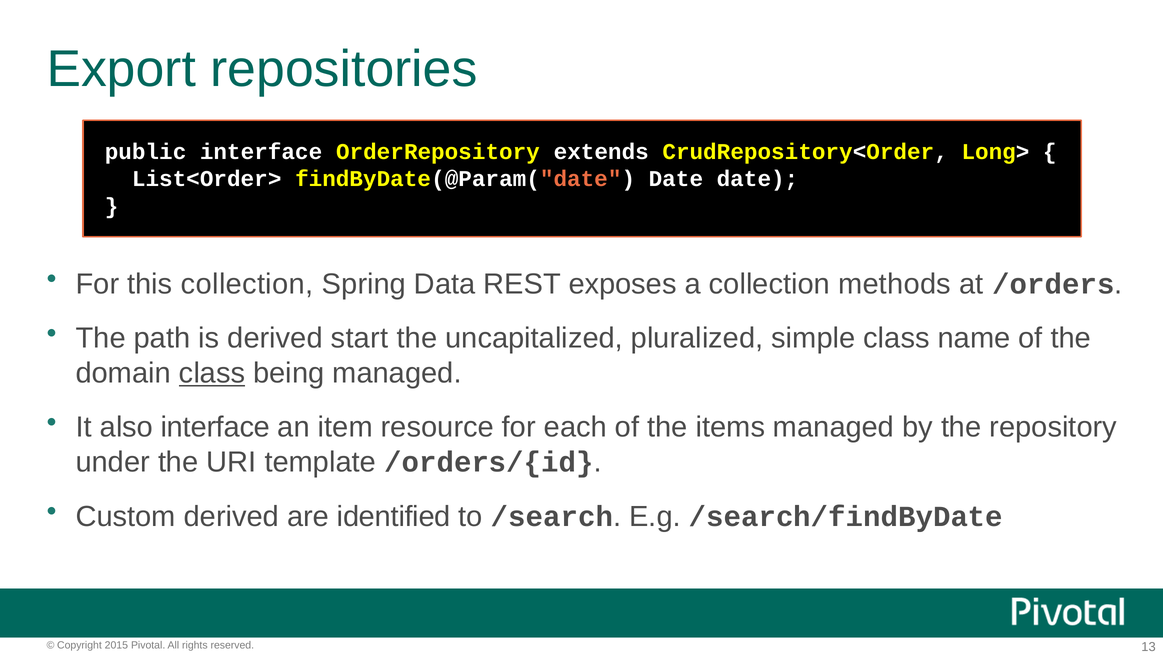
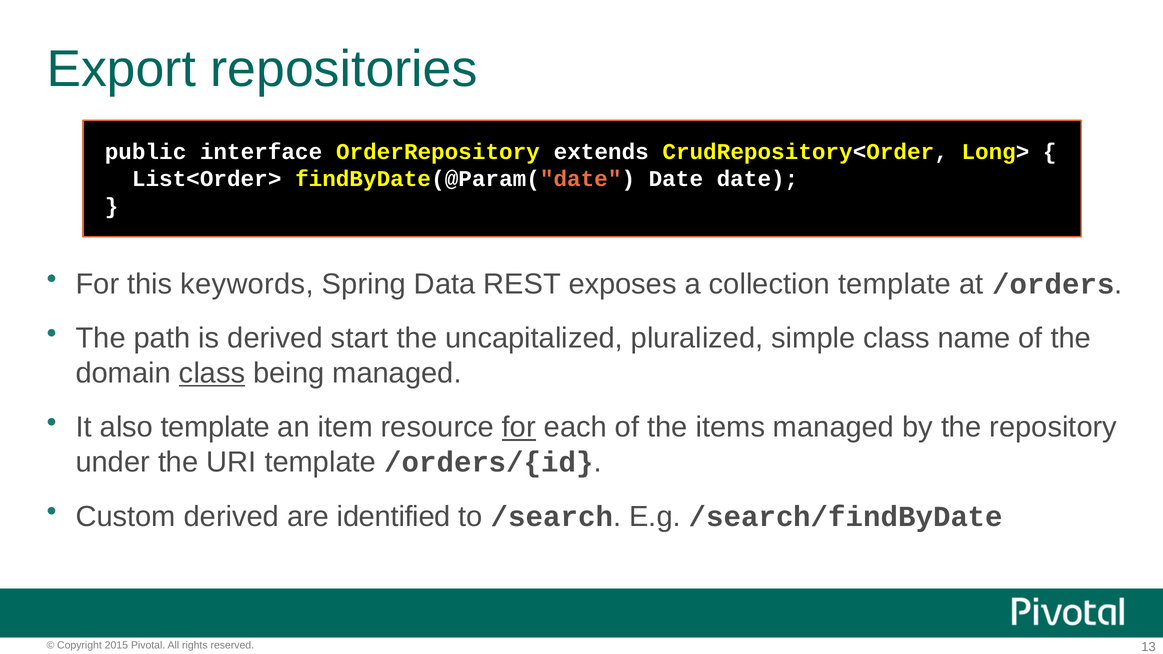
this collection: collection -> keywords
collection methods: methods -> template
also interface: interface -> template
for at (519, 428) underline: none -> present
